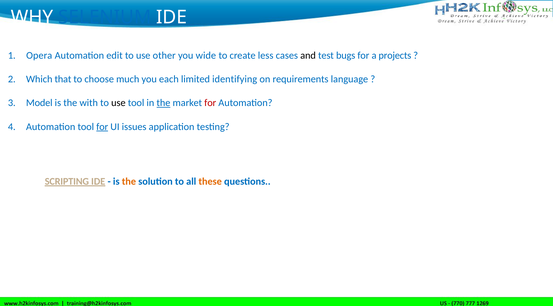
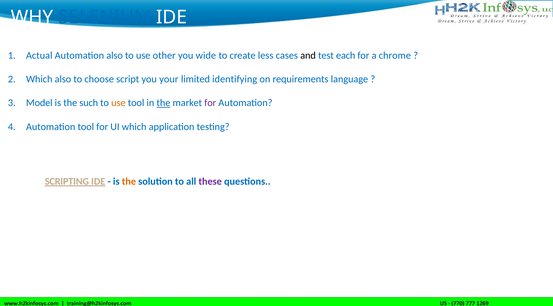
Opera: Opera -> Actual
Automation edit: edit -> also
bugs: bugs -> each
projects: projects -> chrome
Which that: that -> also
much: much -> script
each: each -> your
with: with -> such
use at (118, 103) colour: black -> orange
for at (210, 103) colour: red -> purple
for at (102, 127) underline: present -> none
UI issues: issues -> which
these colour: orange -> purple
